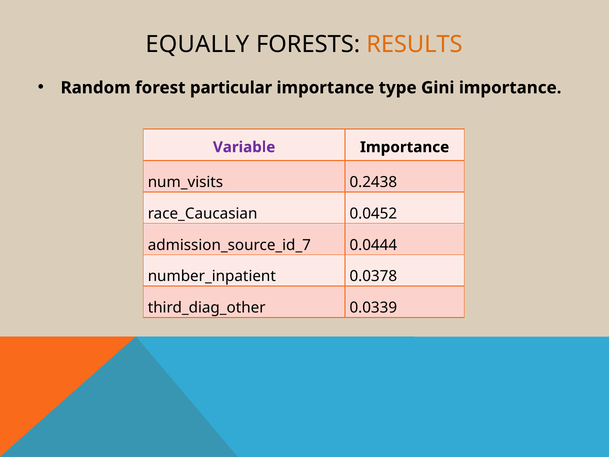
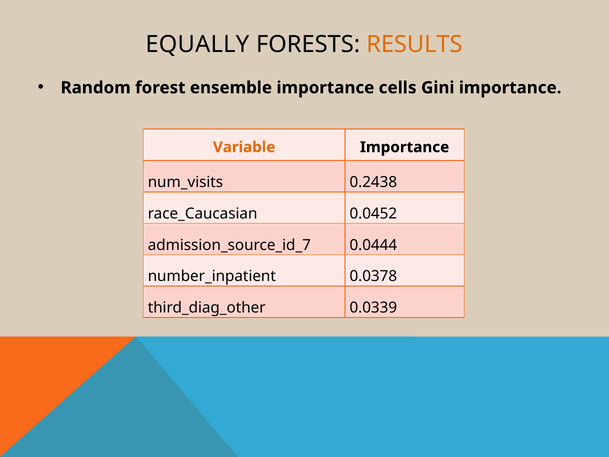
particular: particular -> ensemble
type: type -> cells
Variable colour: purple -> orange
